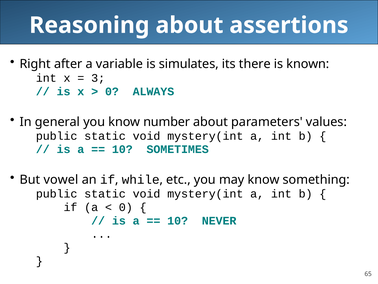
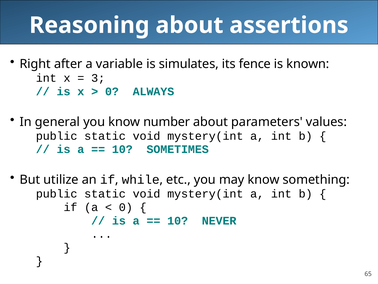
there: there -> fence
vowel: vowel -> utilize
